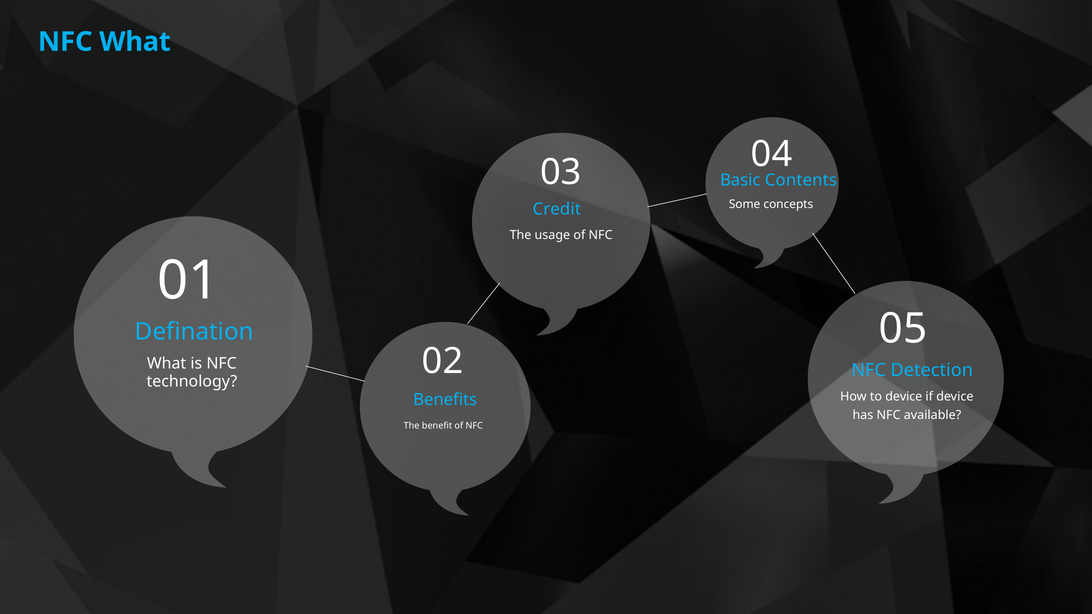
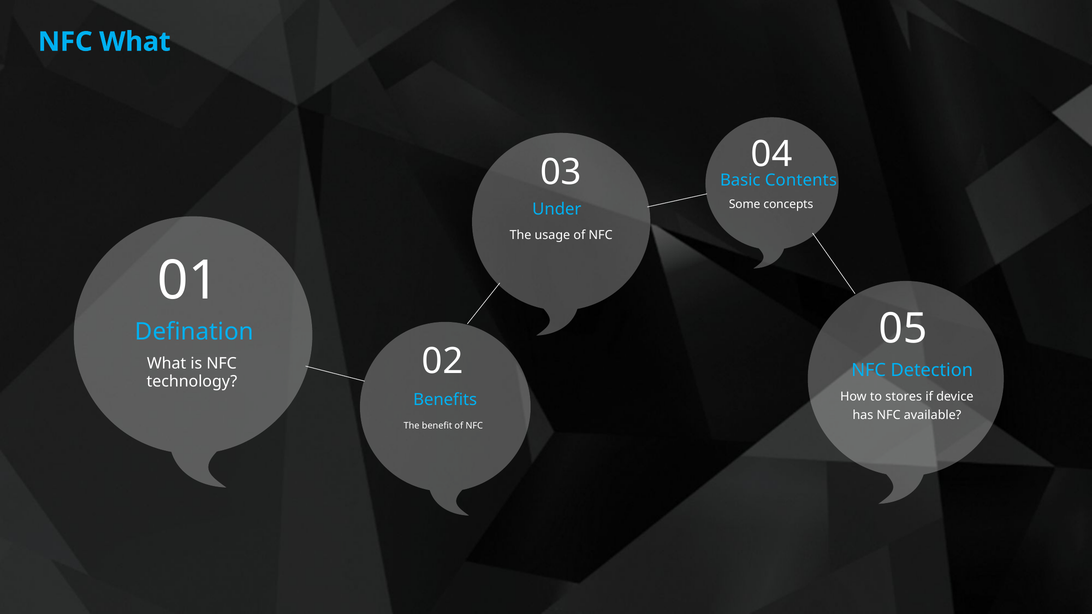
Credit: Credit -> Under
to device: device -> stores
